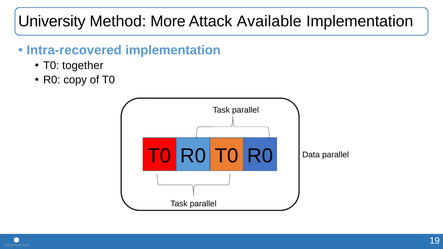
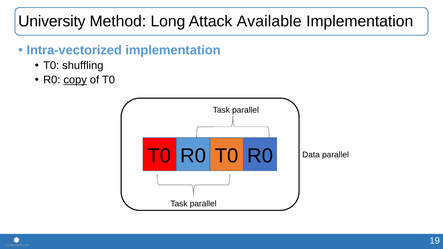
More: More -> Long
Intra-recovered: Intra-recovered -> Intra-vectorized
together: together -> shuffling
copy underline: none -> present
